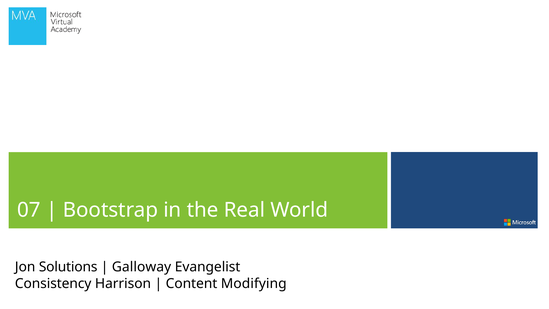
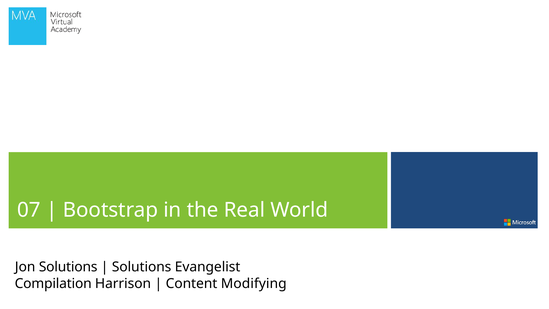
Galloway at (142, 267): Galloway -> Solutions
Consistency: Consistency -> Compilation
